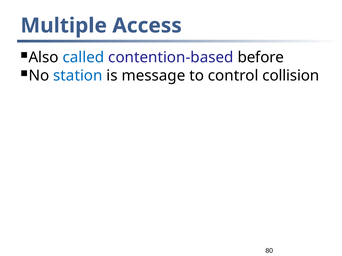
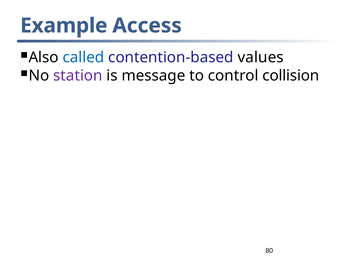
Multiple: Multiple -> Example
before: before -> values
station colour: blue -> purple
